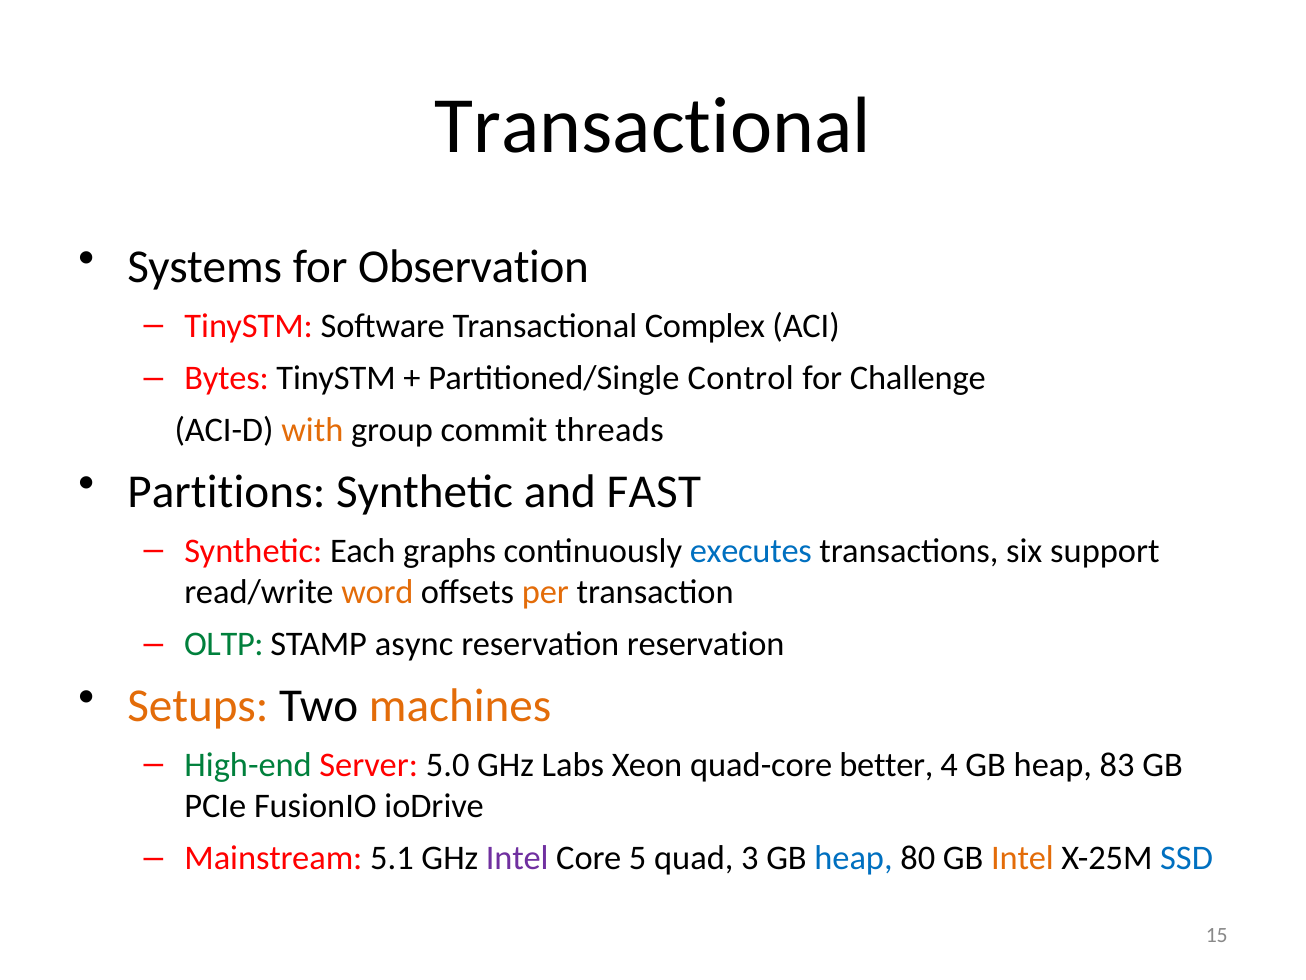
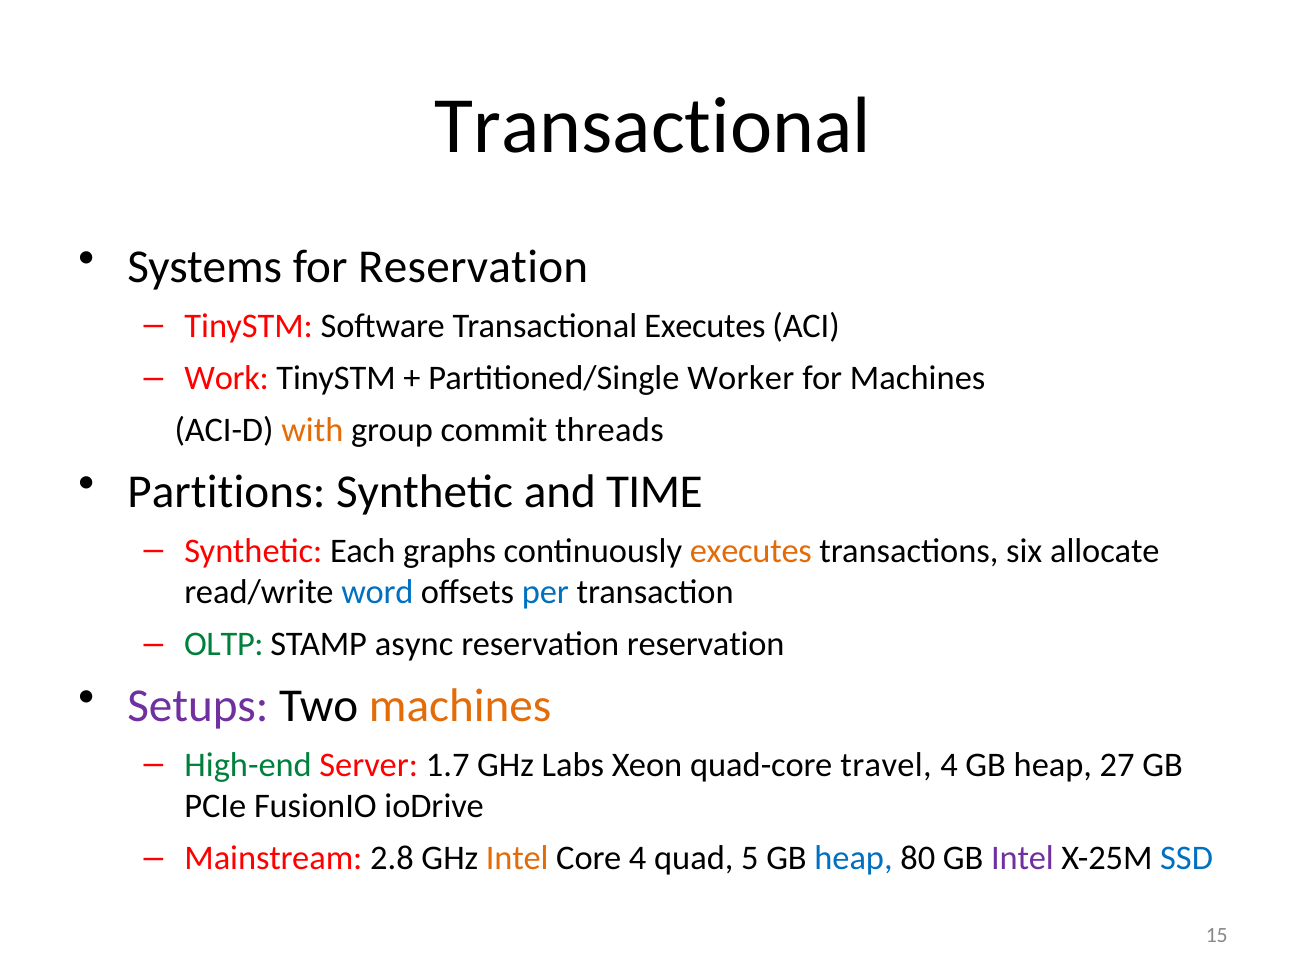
for Observation: Observation -> Reservation
Transactional Complex: Complex -> Executes
Bytes: Bytes -> Work
Control: Control -> Worker
for Challenge: Challenge -> Machines
FAST: FAST -> TIME
executes at (751, 551) colour: blue -> orange
support: support -> allocate
word colour: orange -> blue
per colour: orange -> blue
Setups colour: orange -> purple
5.0: 5.0 -> 1.7
better: better -> travel
83: 83 -> 27
5.1: 5.1 -> 2.8
Intel at (517, 858) colour: purple -> orange
Core 5: 5 -> 4
3: 3 -> 5
Intel at (1022, 858) colour: orange -> purple
